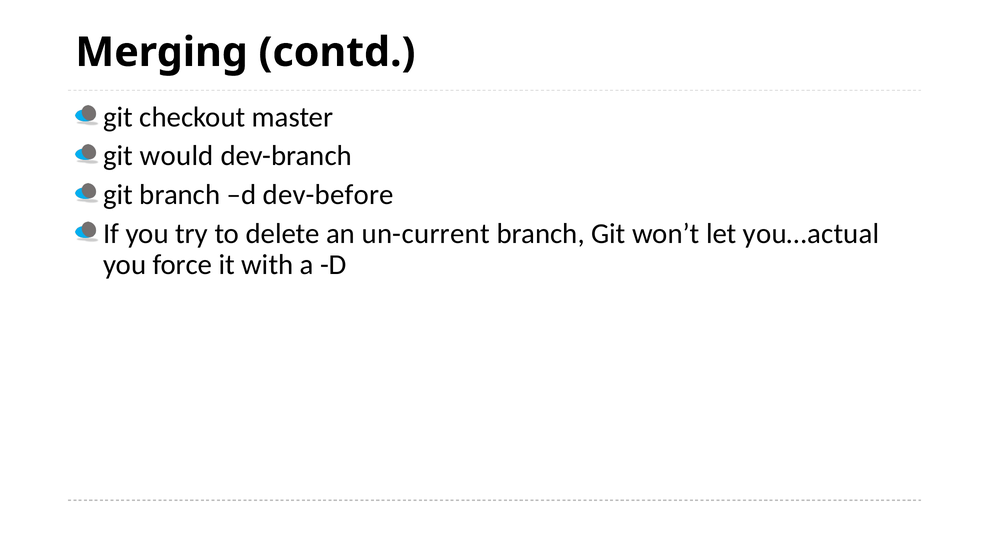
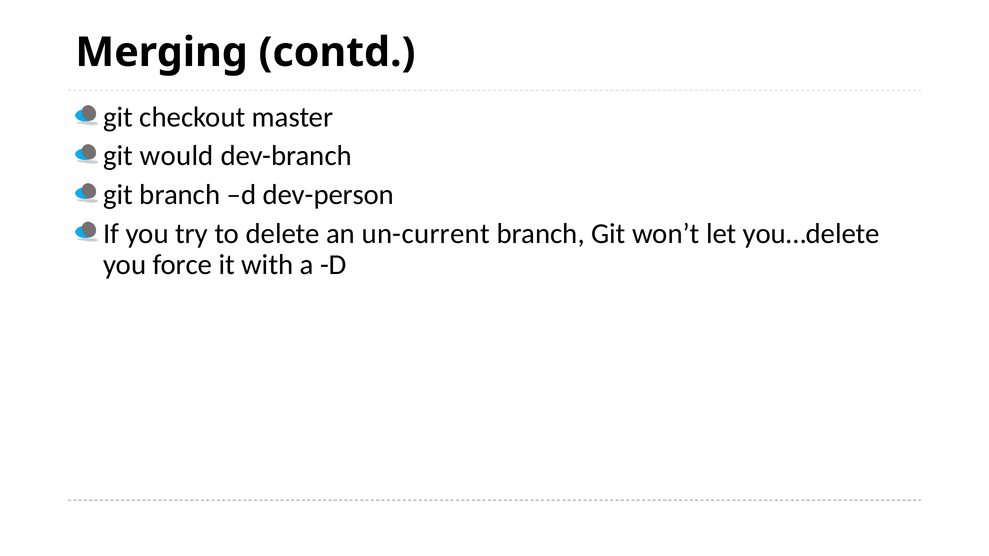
dev-before: dev-before -> dev-person
you…actual: you…actual -> you…delete
